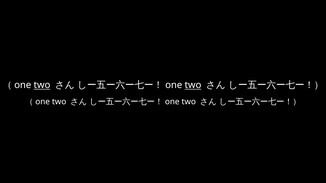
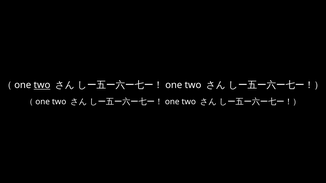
two at (193, 85) underline: present -> none
